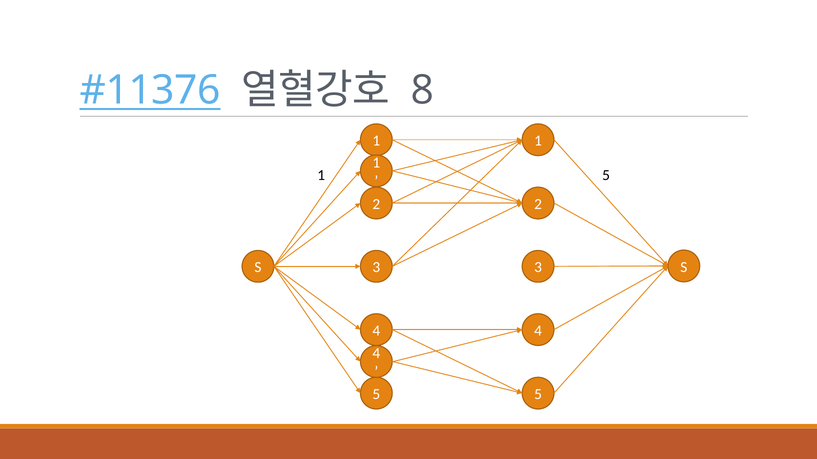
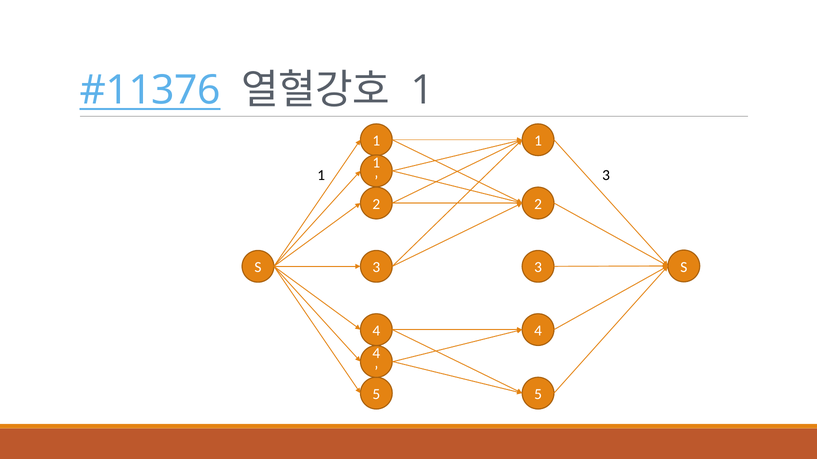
8 at (423, 90): 8 -> 1
1 5: 5 -> 3
